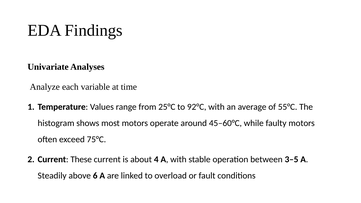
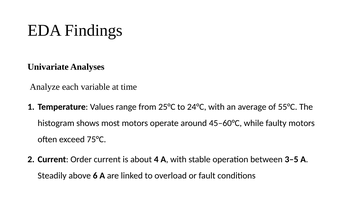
92°C: 92°C -> 24°C
These: These -> Order
